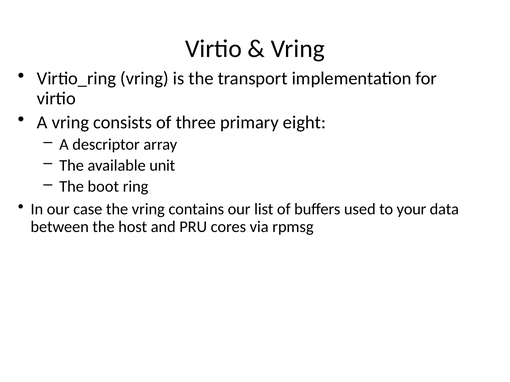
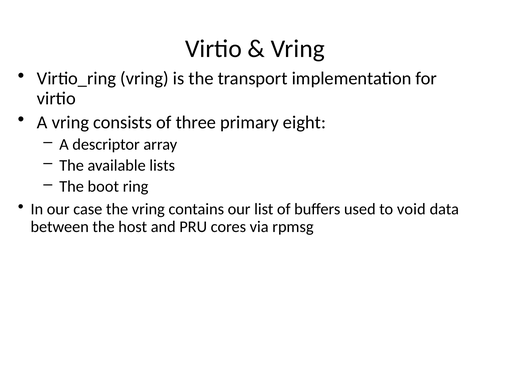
unit: unit -> lists
your: your -> void
